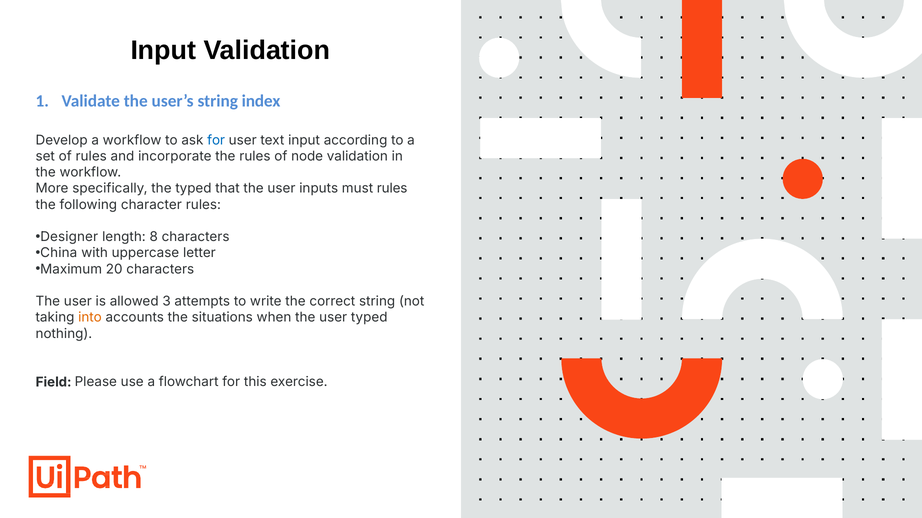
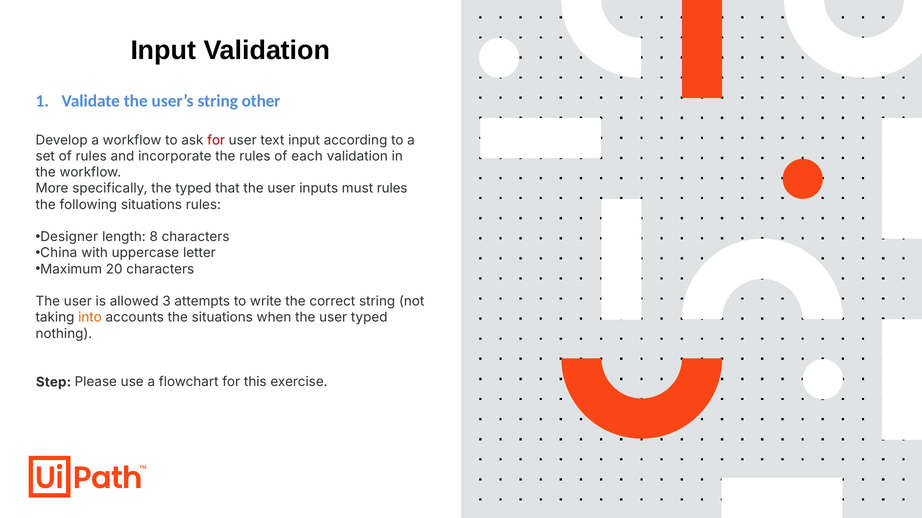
index: index -> other
for at (216, 140) colour: blue -> red
node: node -> each
following character: character -> situations
Field: Field -> Step
